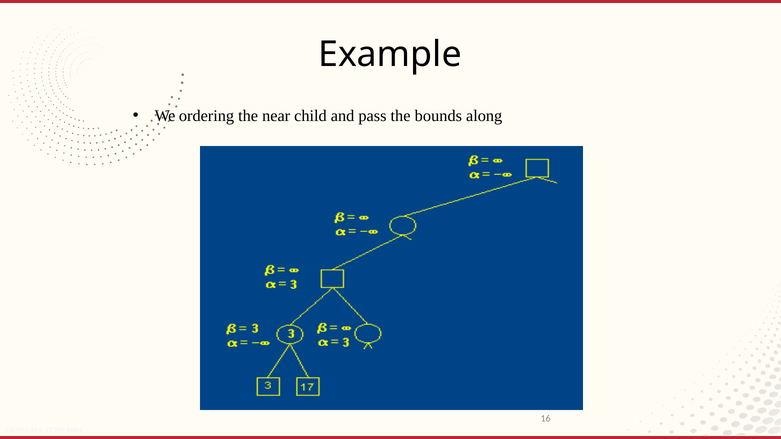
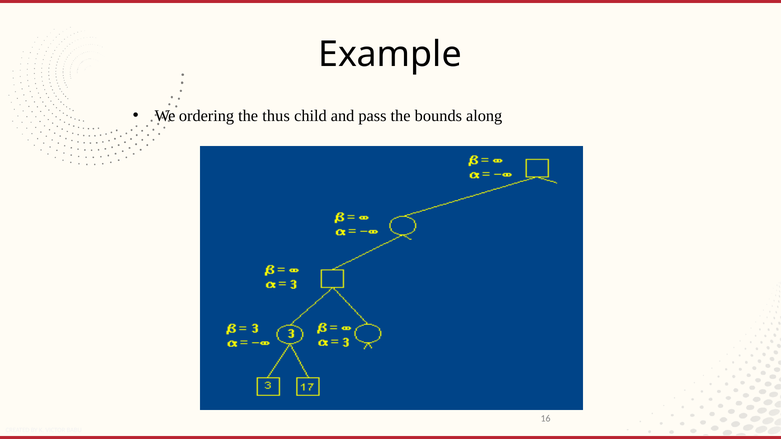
near: near -> thus
